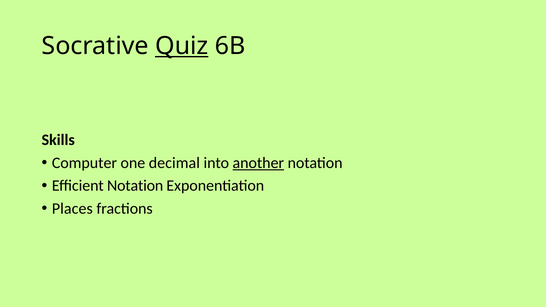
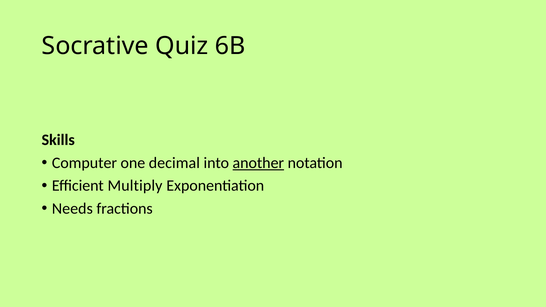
Quiz underline: present -> none
Efficient Notation: Notation -> Multiply
Places: Places -> Needs
